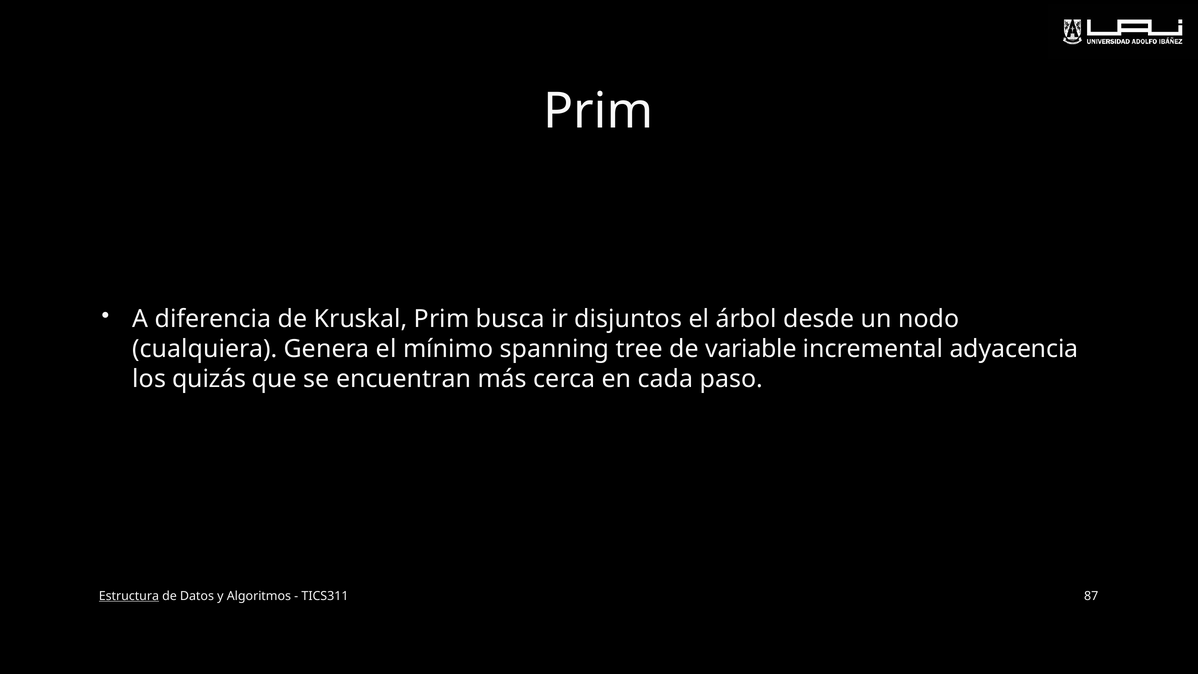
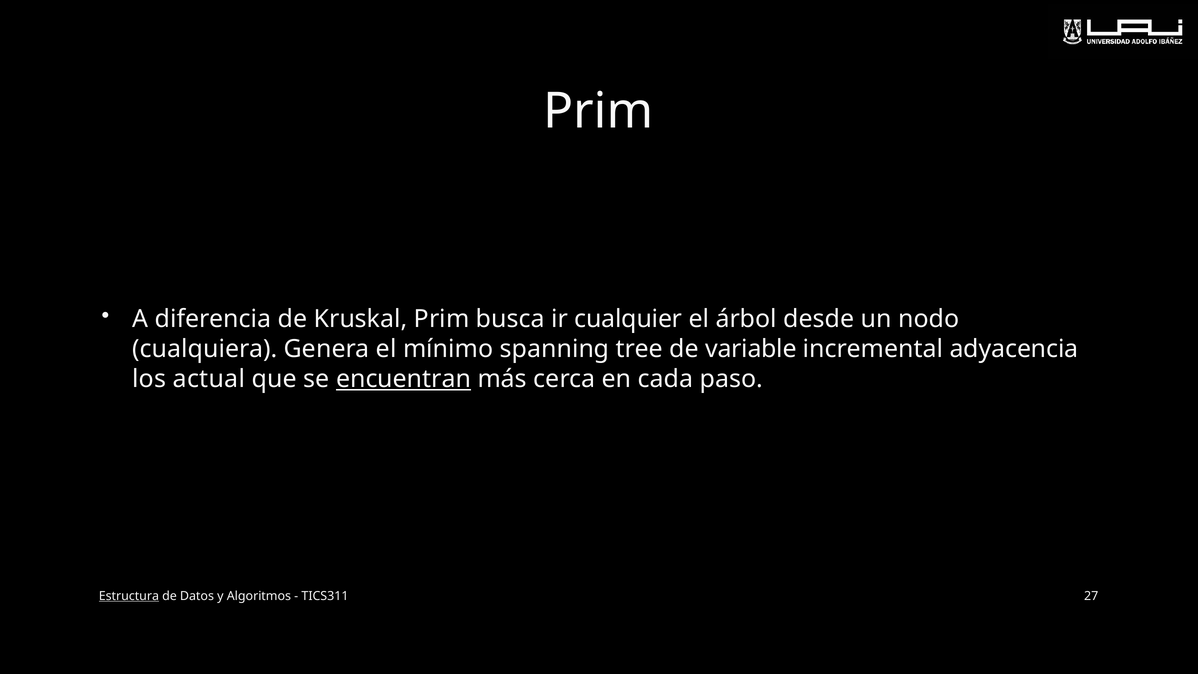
disjuntos: disjuntos -> cualquier
quizás: quizás -> actual
encuentran underline: none -> present
87: 87 -> 27
